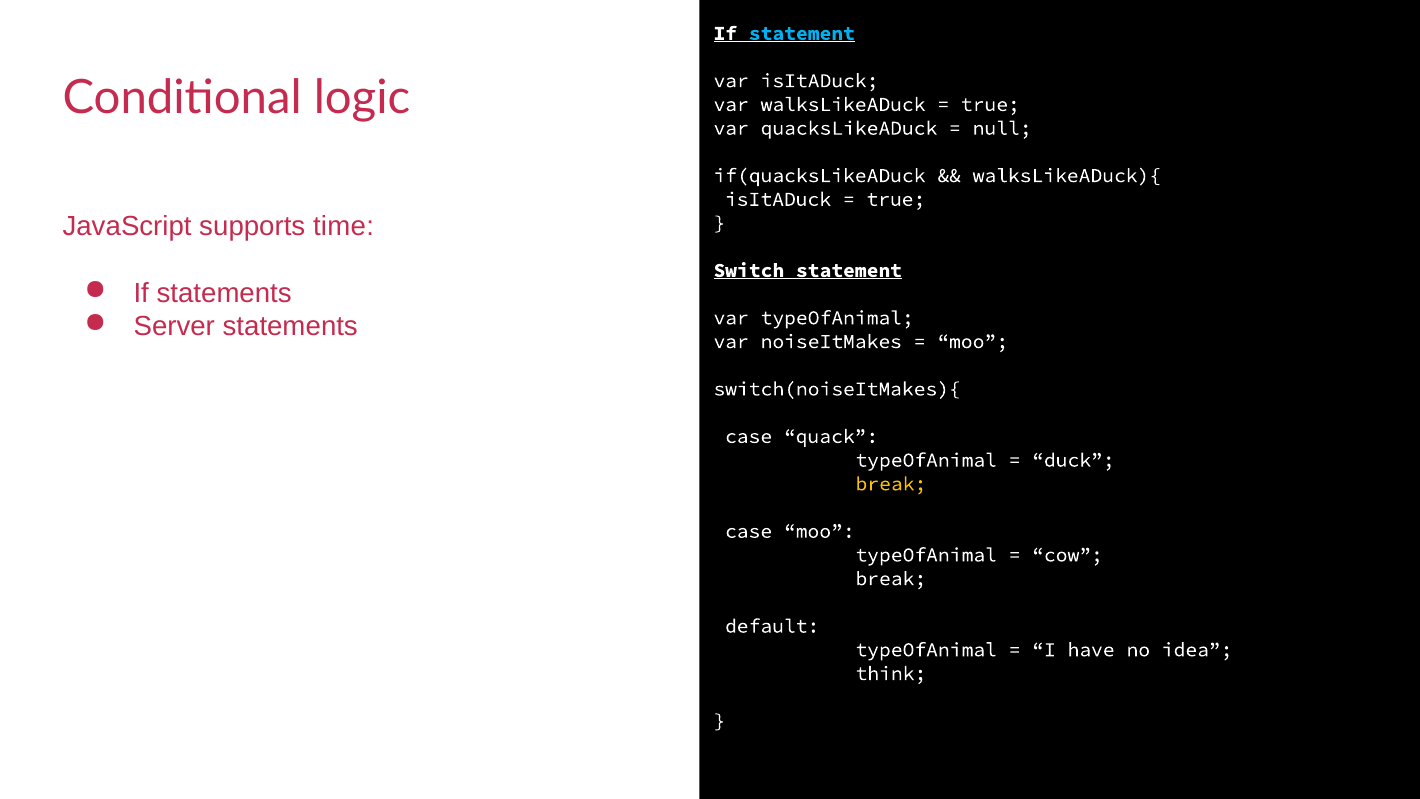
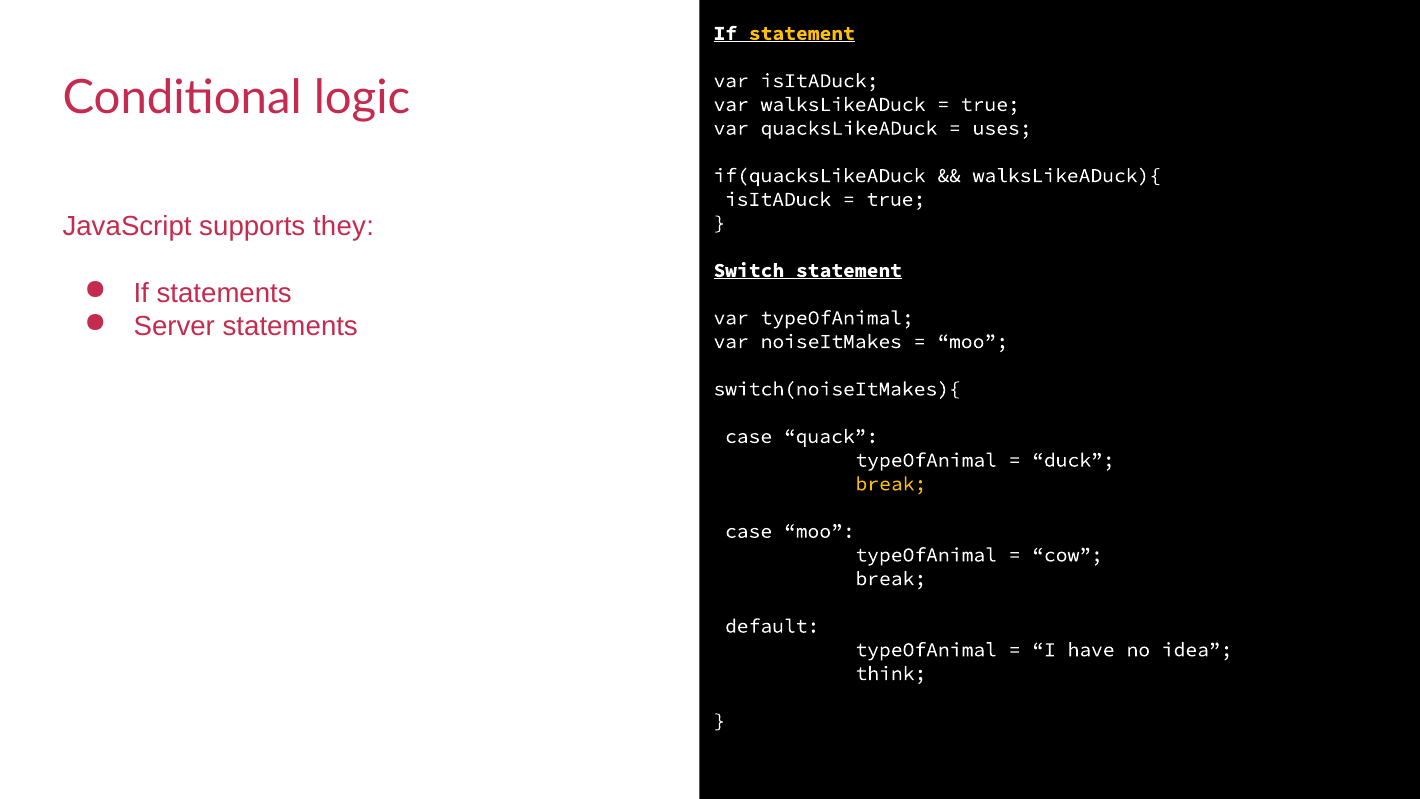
statement at (802, 33) colour: light blue -> yellow
null: null -> uses
time: time -> they
